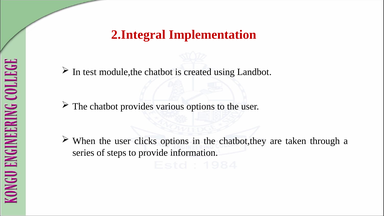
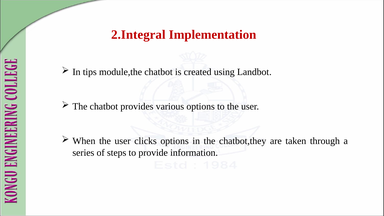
test: test -> tips
